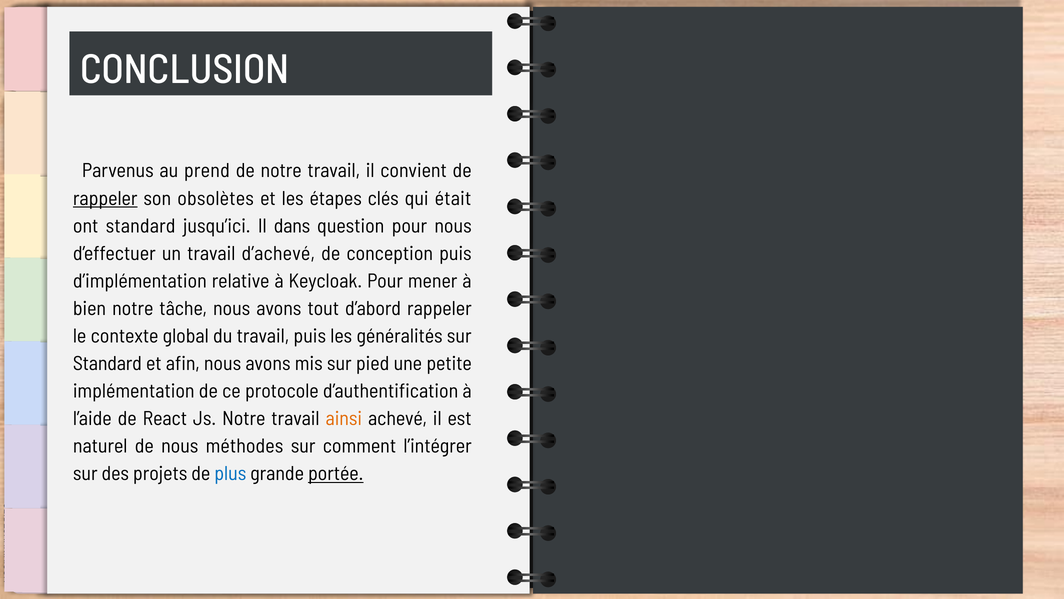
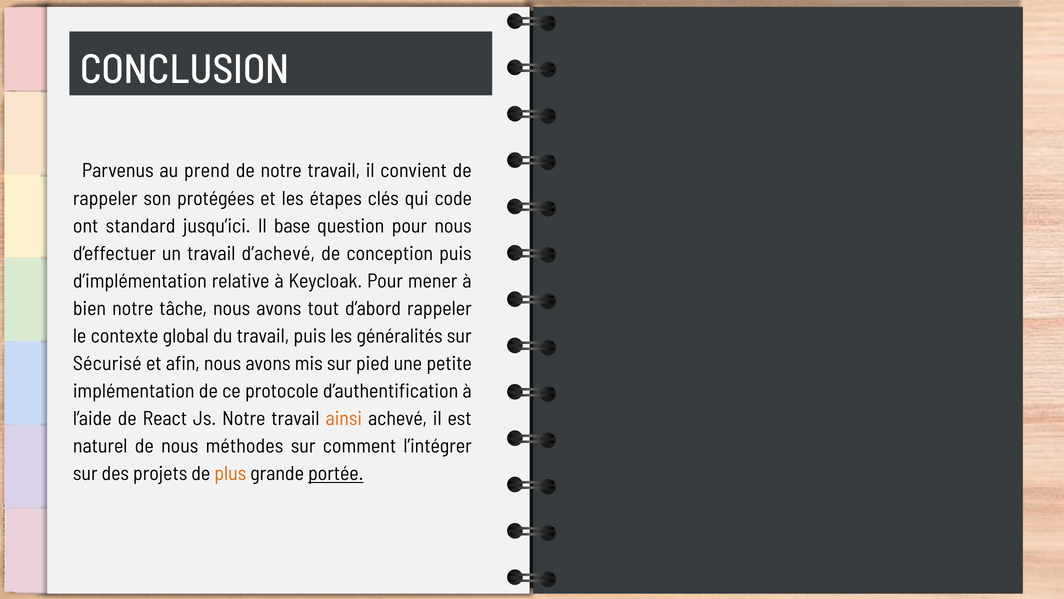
rappeler at (105, 198) underline: present -> none
obsolètes: obsolètes -> protégées
était: était -> code
dans: dans -> base
Standard at (107, 363): Standard -> Sécurisé
plus colour: blue -> orange
